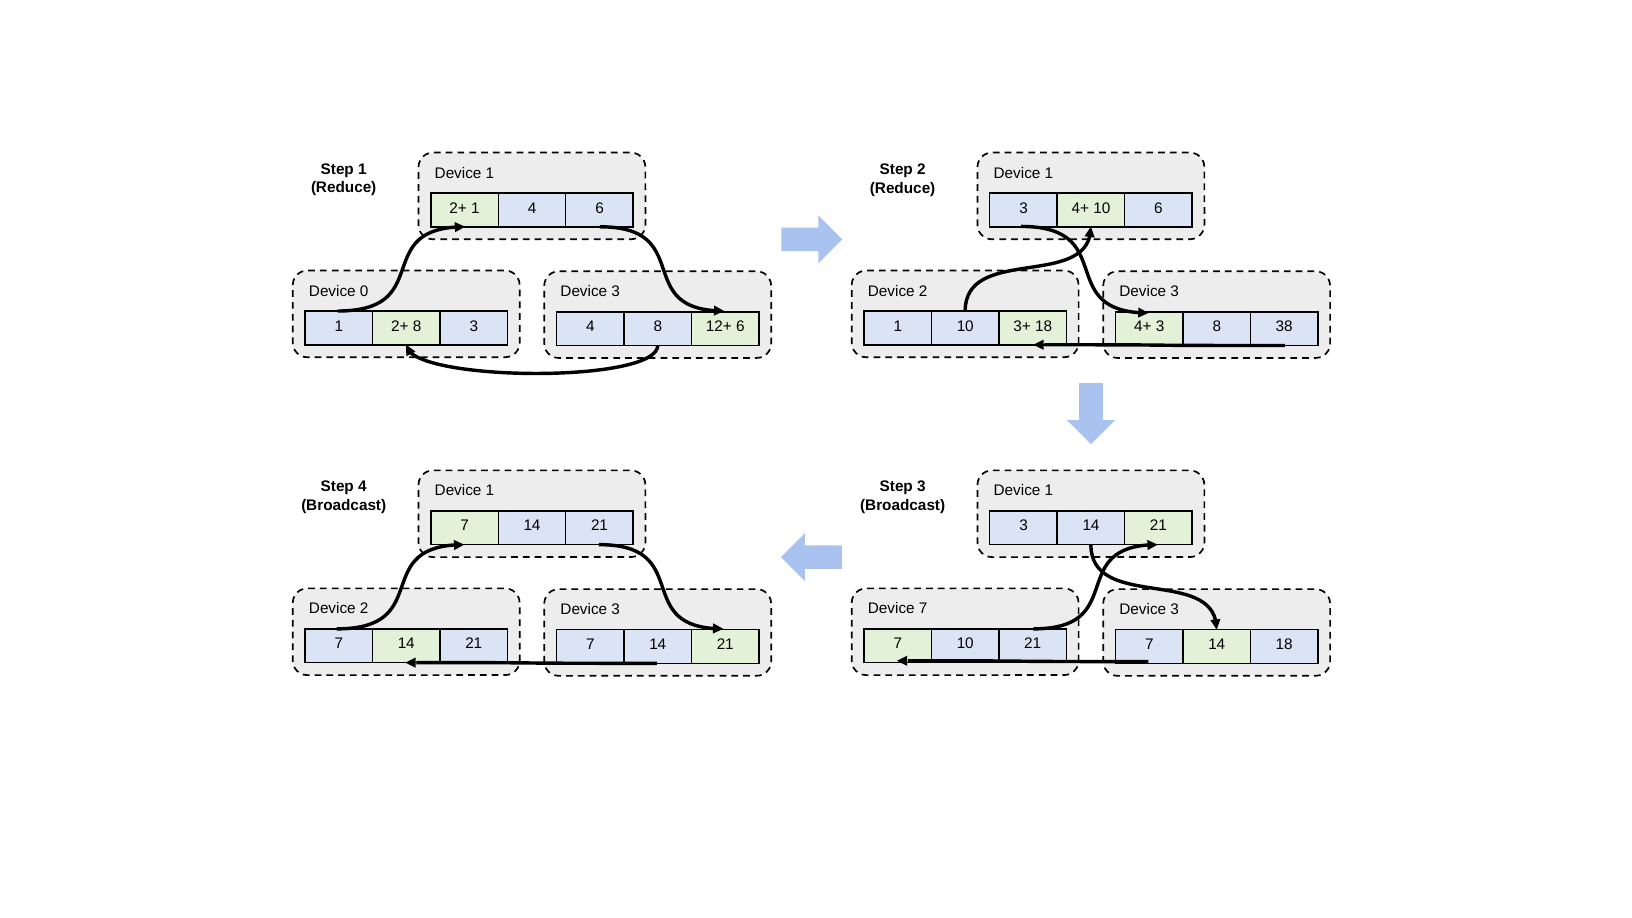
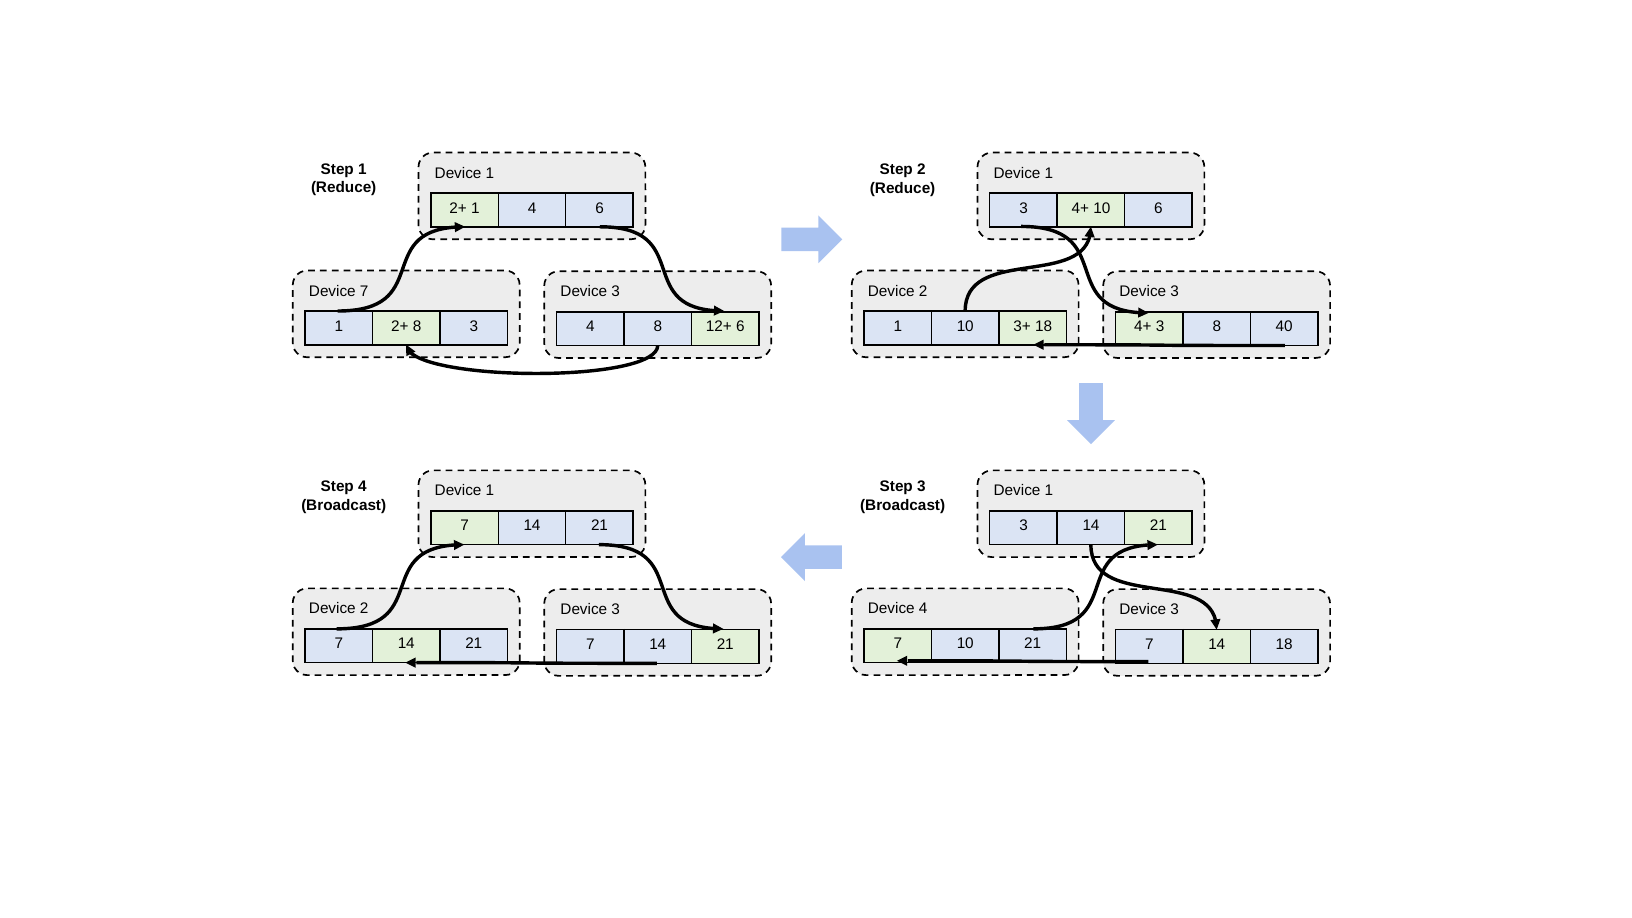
Device 0: 0 -> 7
38: 38 -> 40
Device 7: 7 -> 4
